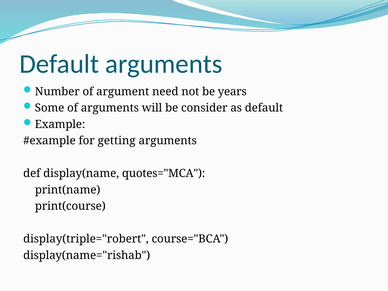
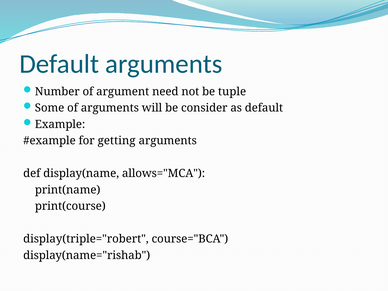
years: years -> tuple
quotes="MCA: quotes="MCA -> allows="MCA
